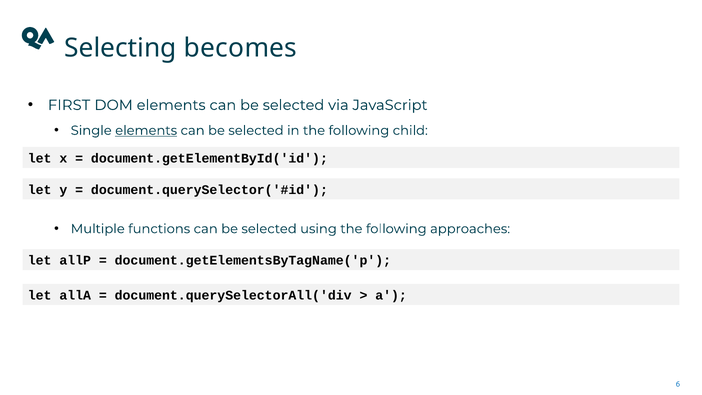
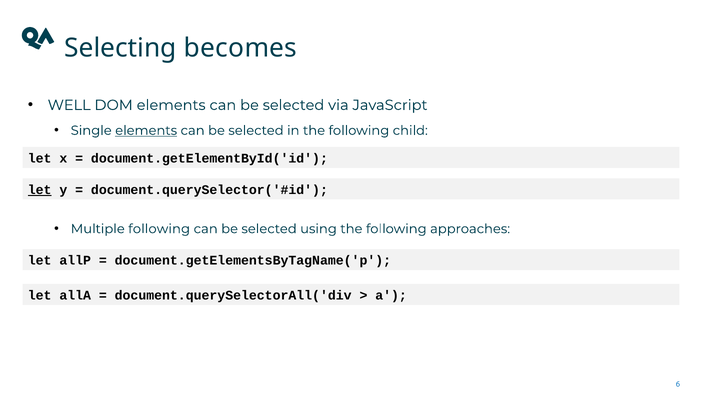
FIRST: FIRST -> WELL
let at (40, 190) underline: none -> present
Multiple functions: functions -> following
